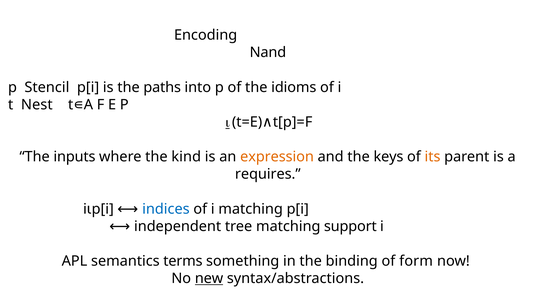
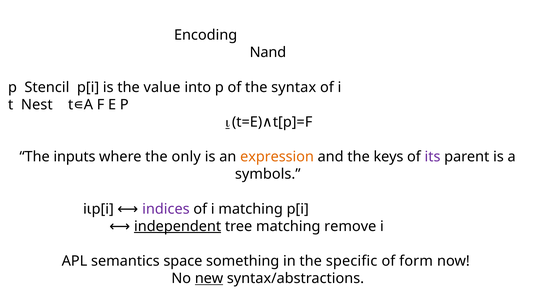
paths: paths -> value
idioms: idioms -> syntax
kind: kind -> only
its colour: orange -> purple
requires: requires -> symbols
indices colour: blue -> purple
independent underline: none -> present
support: support -> remove
terms: terms -> space
binding: binding -> specific
